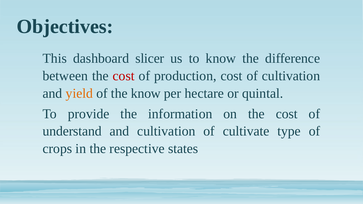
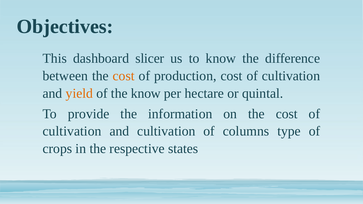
cost at (124, 76) colour: red -> orange
understand at (72, 131): understand -> cultivation
cultivate: cultivate -> columns
